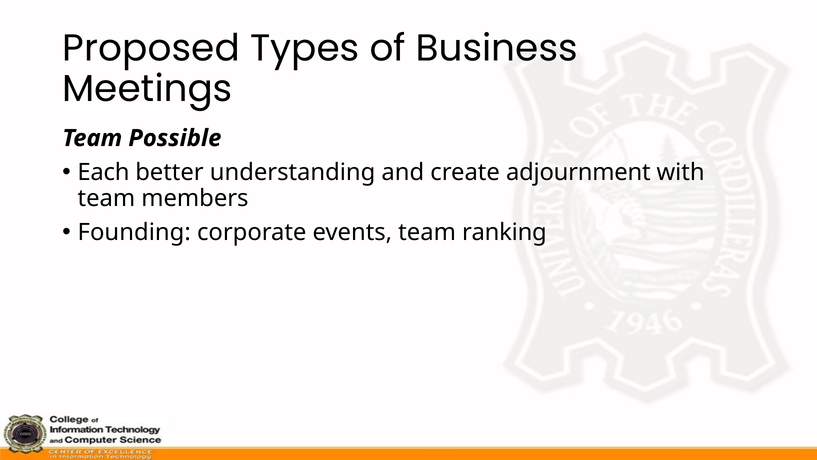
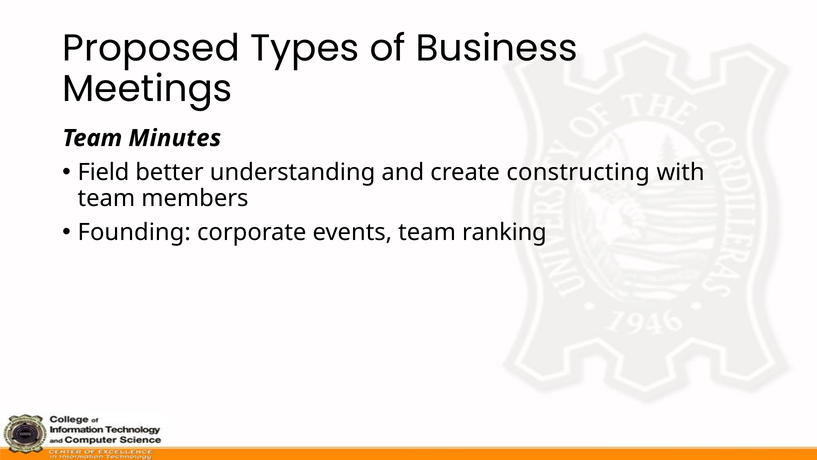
Possible: Possible -> Minutes
Each: Each -> Field
adjournment: adjournment -> constructing
